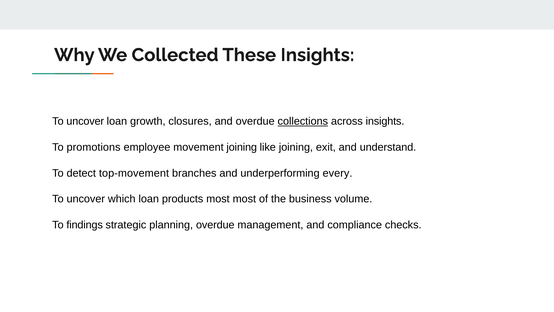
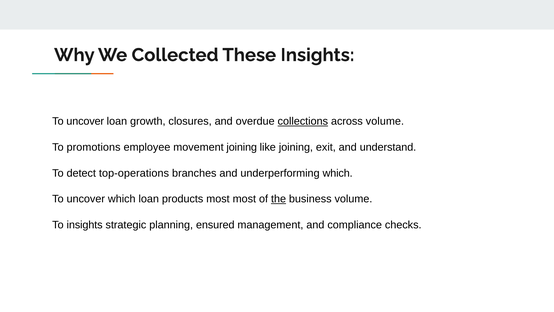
across insights: insights -> volume
top-movement: top-movement -> top-operations
underperforming every: every -> which
the underline: none -> present
To findings: findings -> insights
planning overdue: overdue -> ensured
